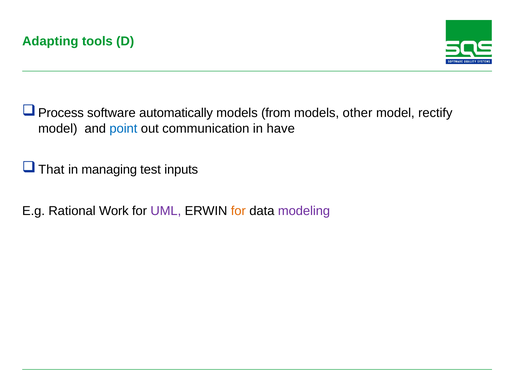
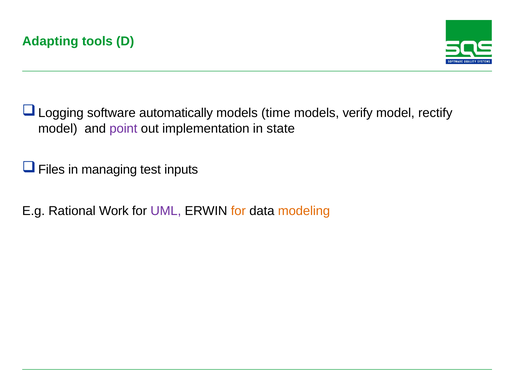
Process: Process -> Logging
from: from -> time
other: other -> verify
point colour: blue -> purple
communication: communication -> implementation
have: have -> state
That: That -> Files
modeling colour: purple -> orange
